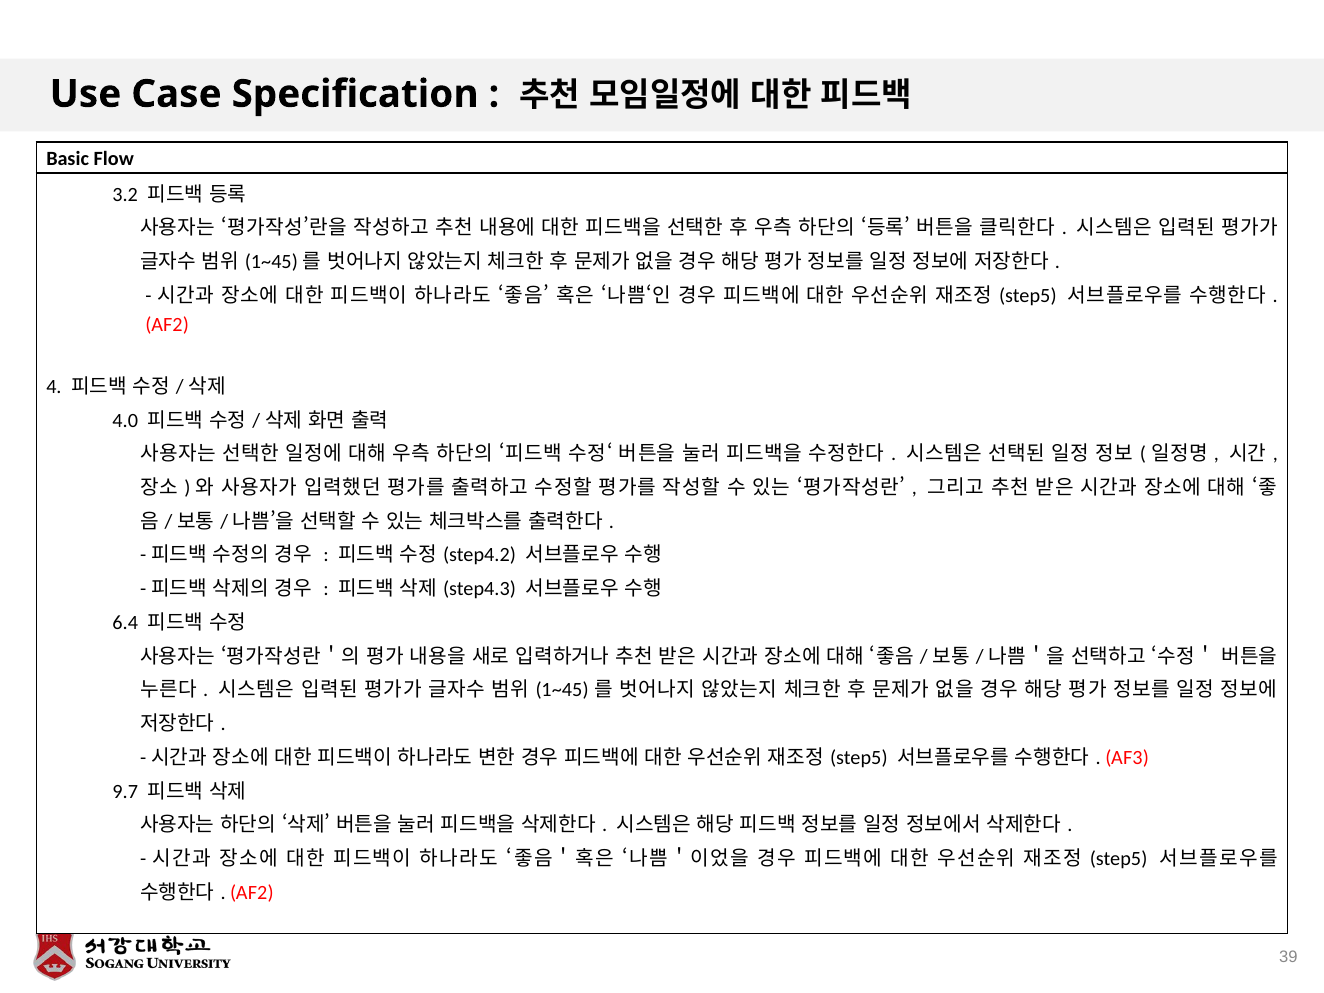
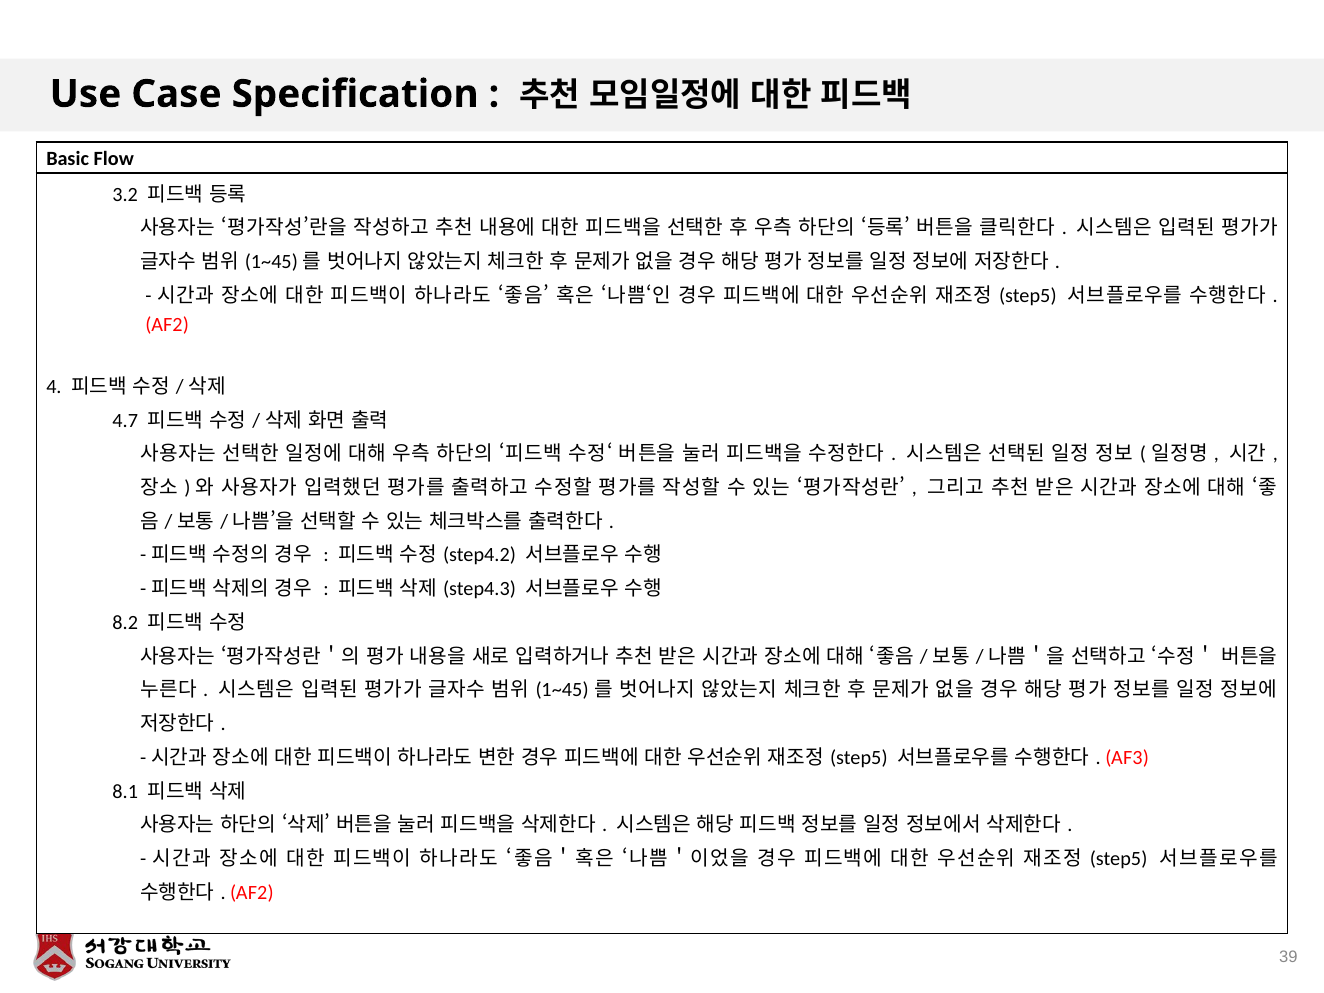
4.0: 4.0 -> 4.7
6.4: 6.4 -> 8.2
9.7: 9.7 -> 8.1
